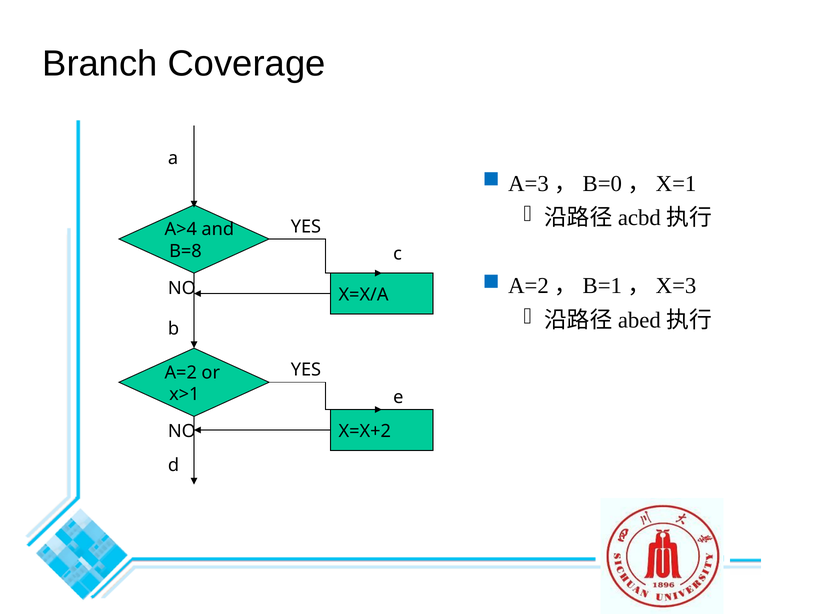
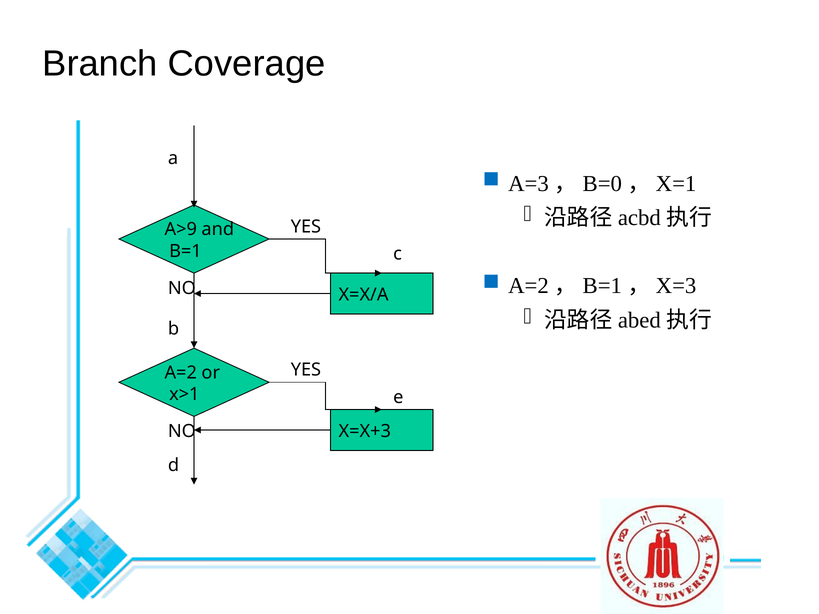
A>4: A>4 -> A>9
B=8: B=8 -> B=1
X=X+2: X=X+2 -> X=X+3
